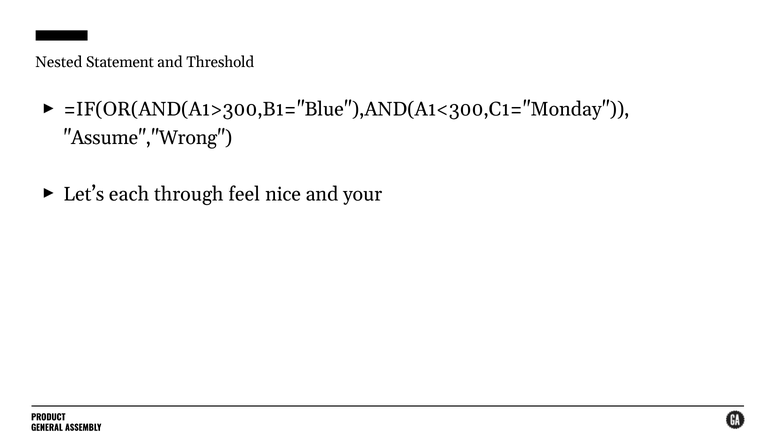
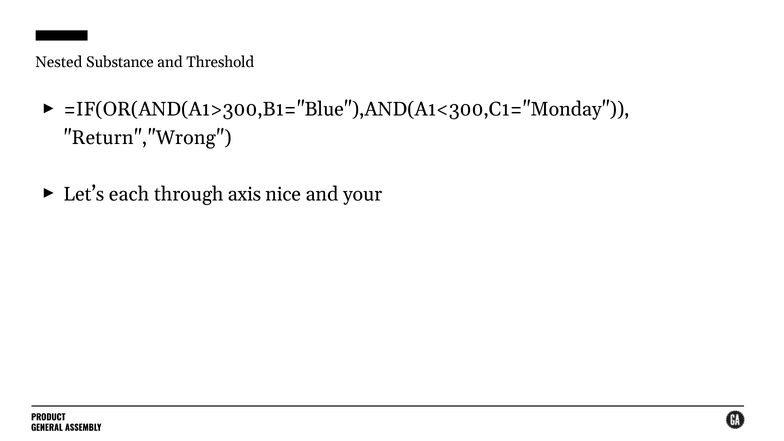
Statement: Statement -> Substance
Assume","Wrong: Assume","Wrong -> Return","Wrong
feel: feel -> axis
